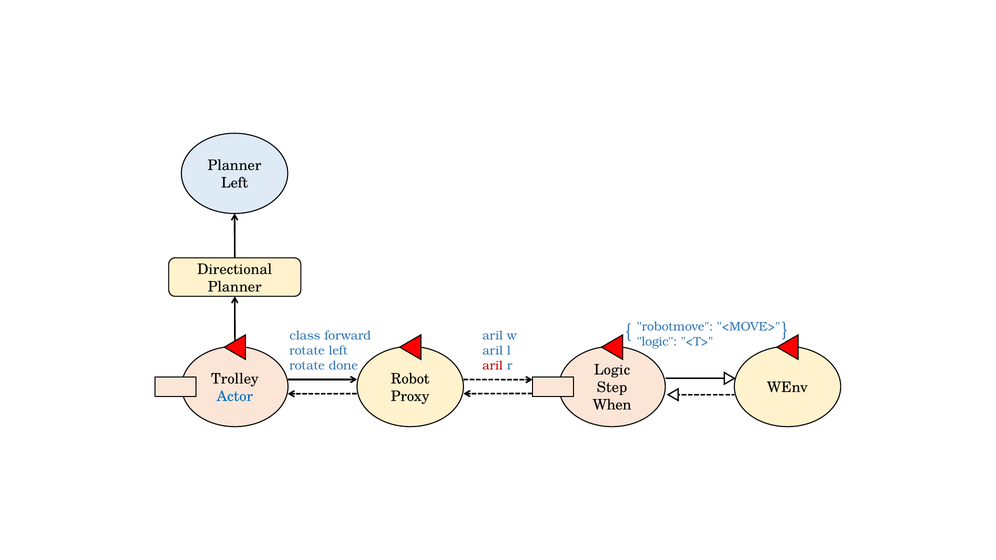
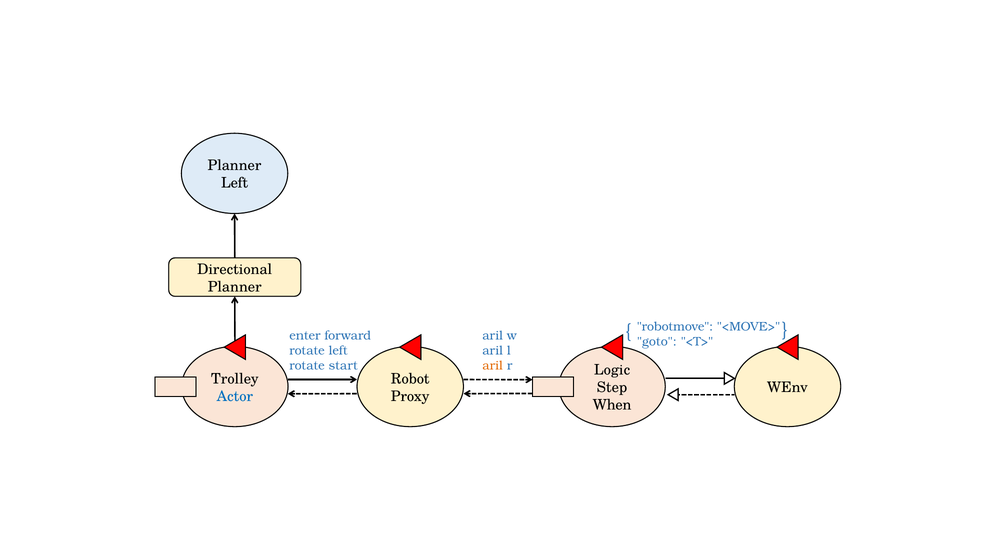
class: class -> enter
logic at (657, 342): logic -> goto
done: done -> start
aril at (493, 366) colour: red -> orange
